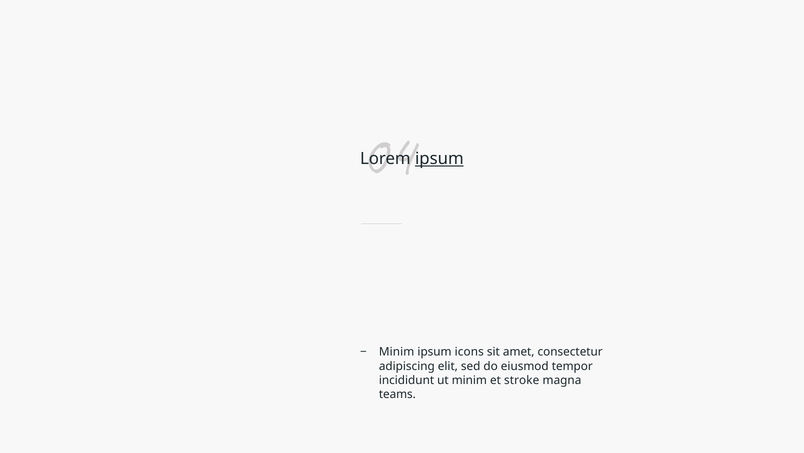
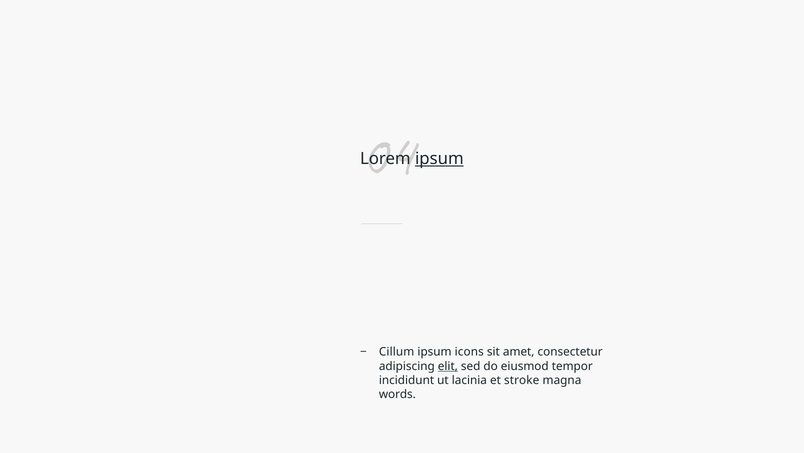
Minim at (397, 352): Minim -> Cillum
elit underline: none -> present
ut minim: minim -> lacinia
teams: teams -> words
